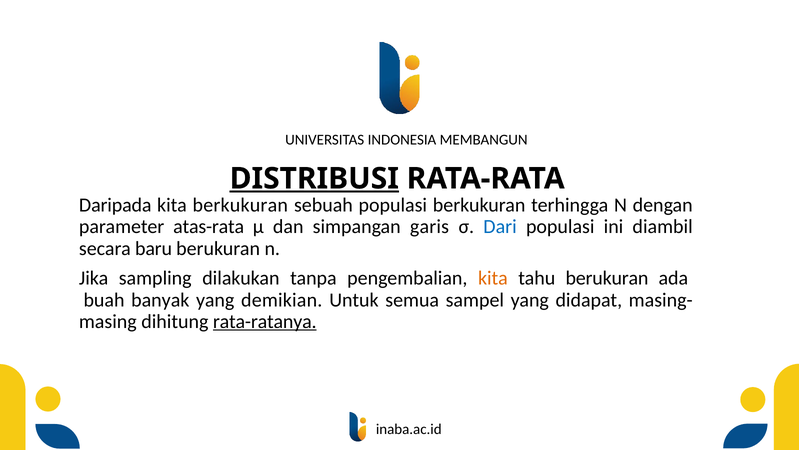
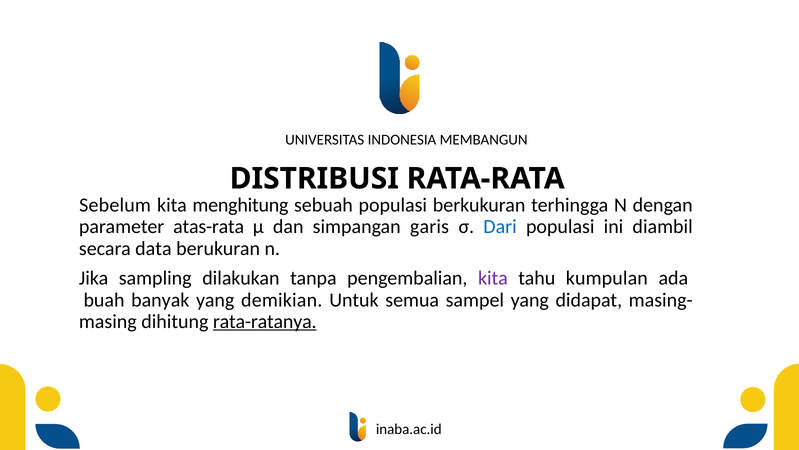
DISTRIBUSI underline: present -> none
Daripada: Daripada -> Sebelum
kita berkukuran: berkukuran -> menghitung
baru: baru -> data
kita at (493, 278) colour: orange -> purple
tahu berukuran: berukuran -> kumpulan
